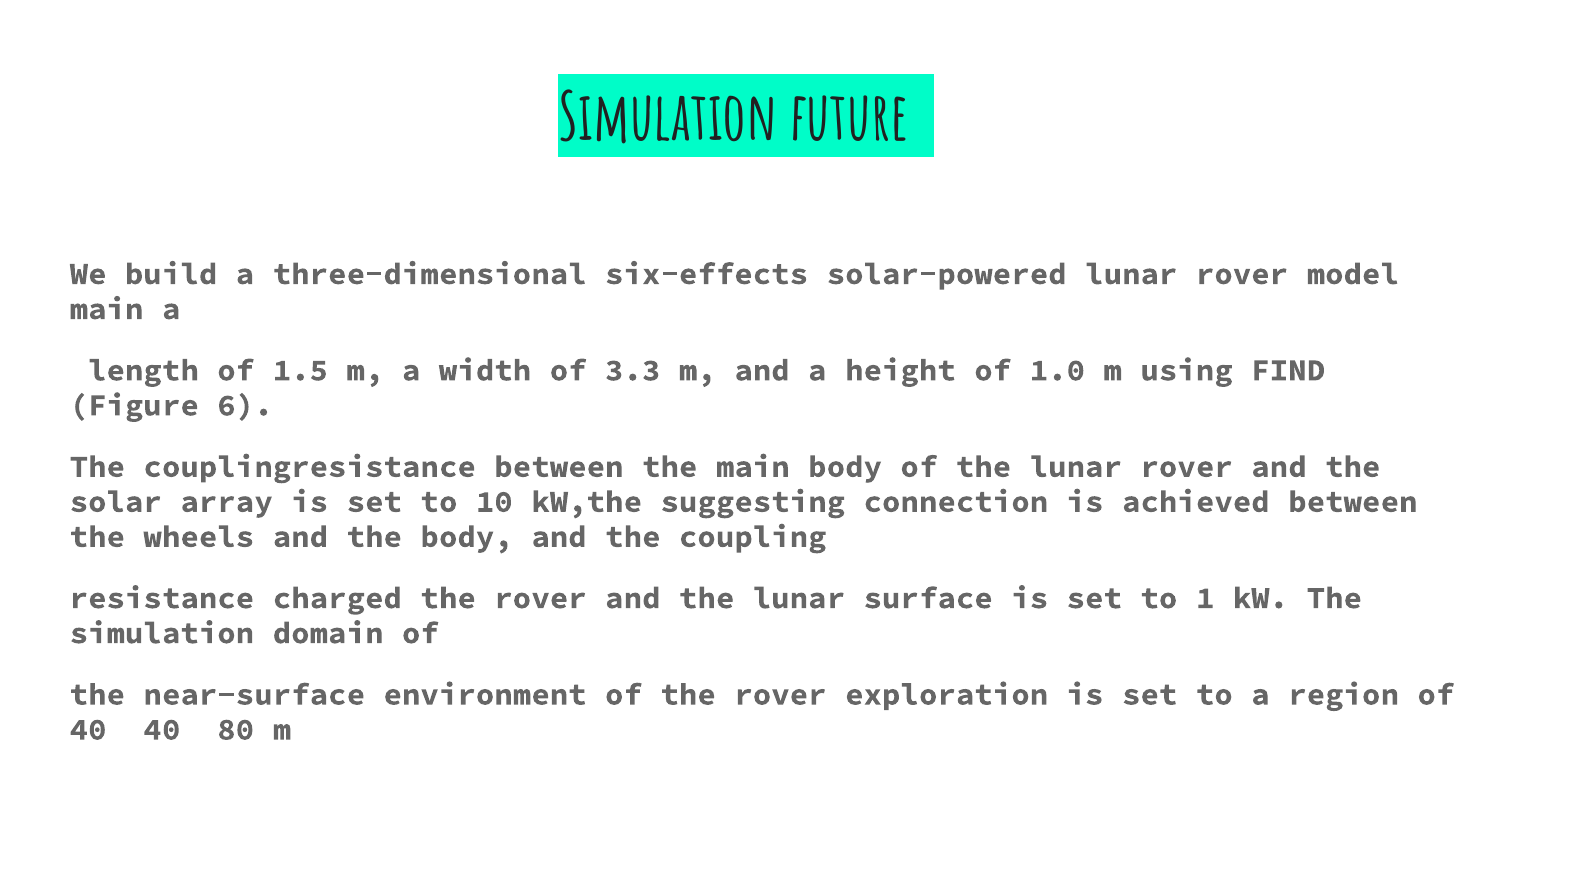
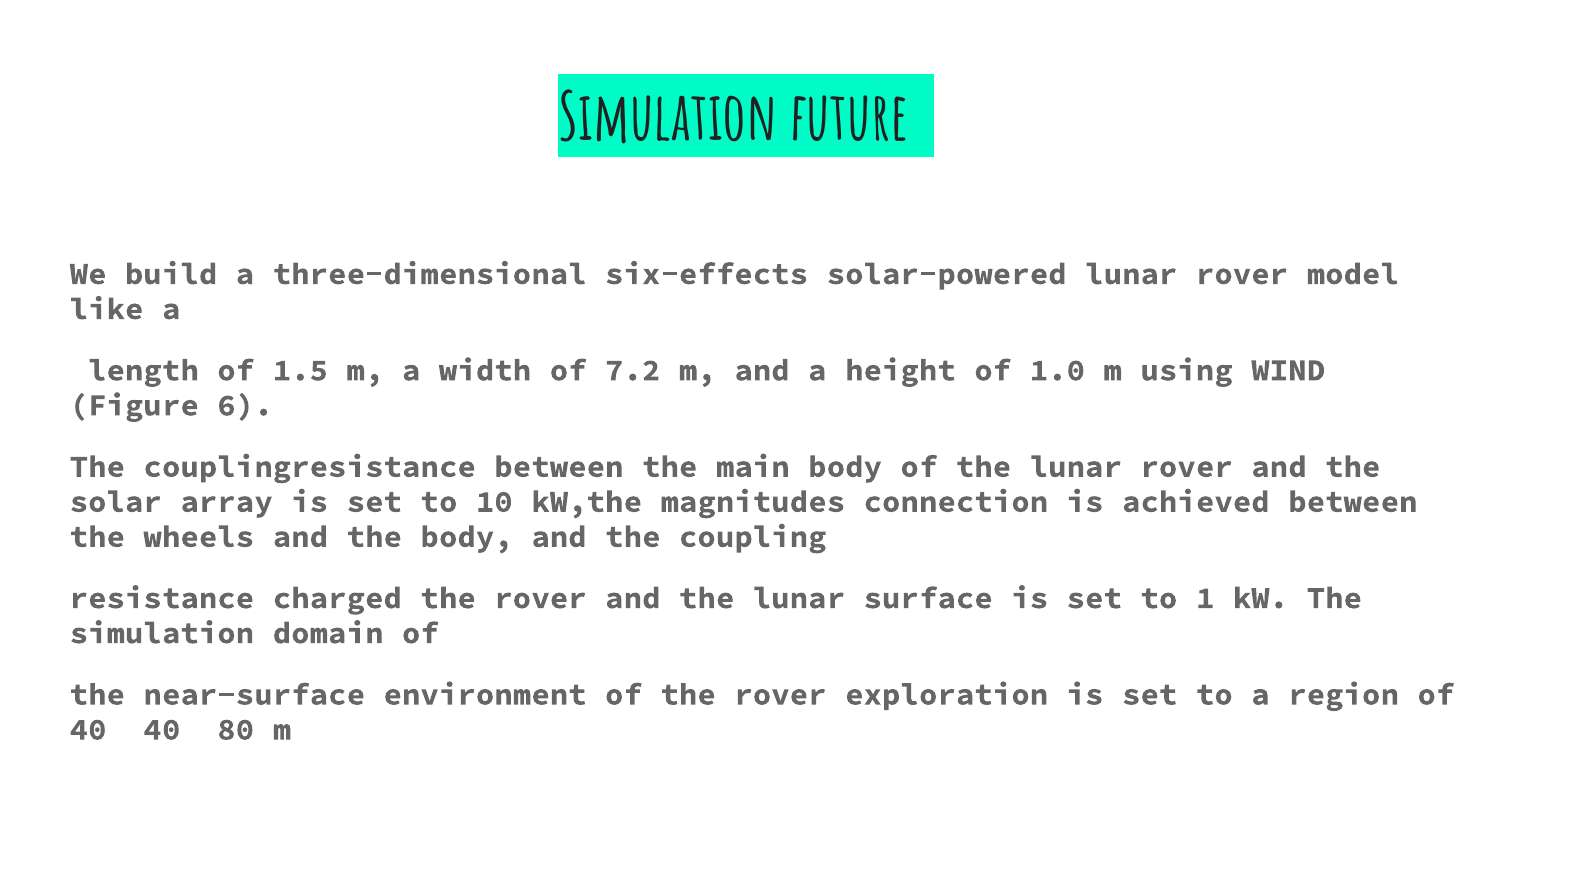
main at (107, 309): main -> like
3.3: 3.3 -> 7.2
FIND: FIND -> WIND
suggesting: suggesting -> magnitudes
